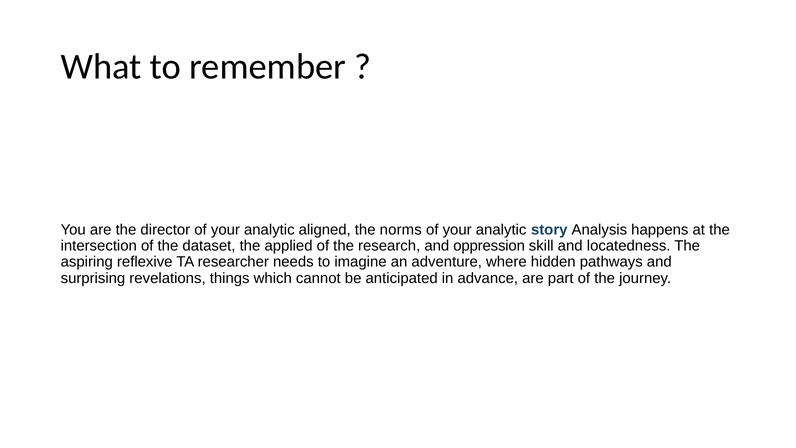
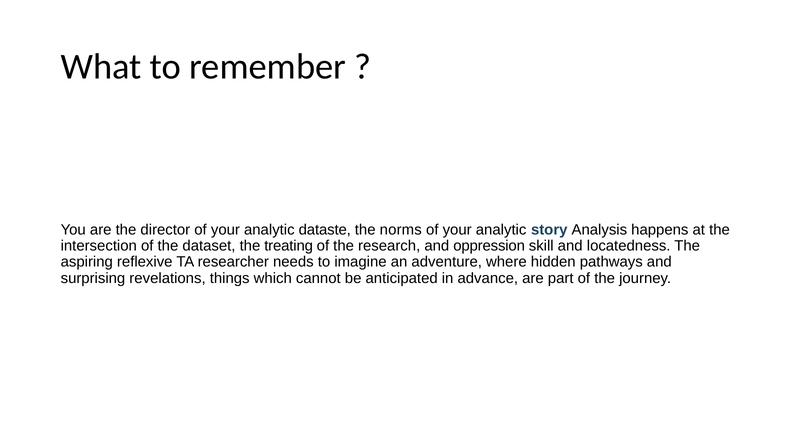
aligned: aligned -> dataste
applied: applied -> treating
